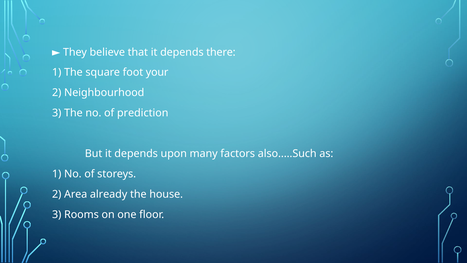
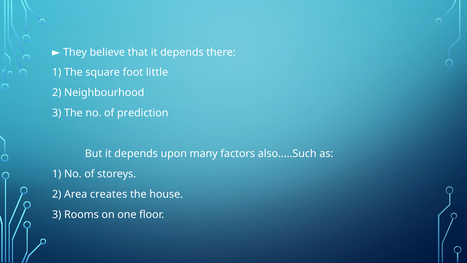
your: your -> little
already: already -> creates
